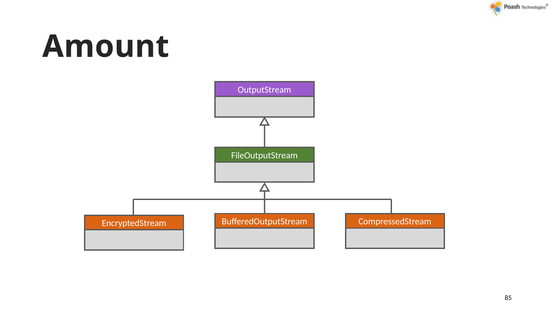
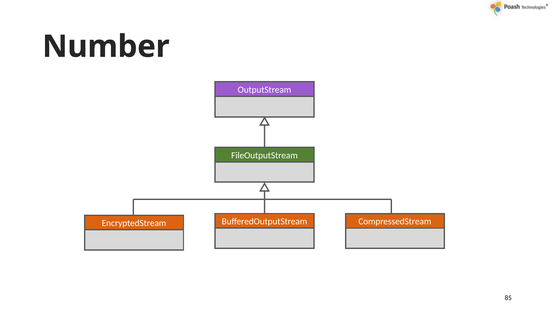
Amount: Amount -> Number
